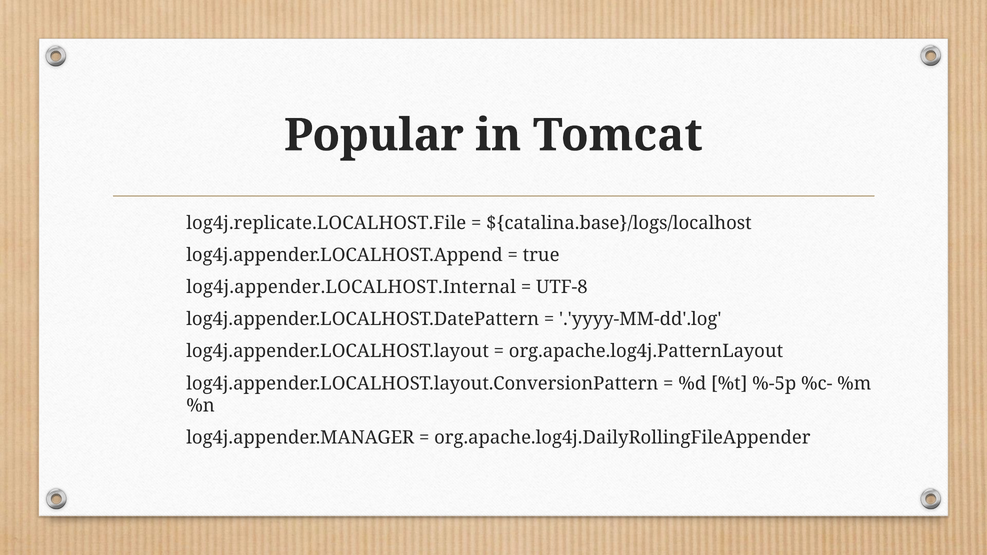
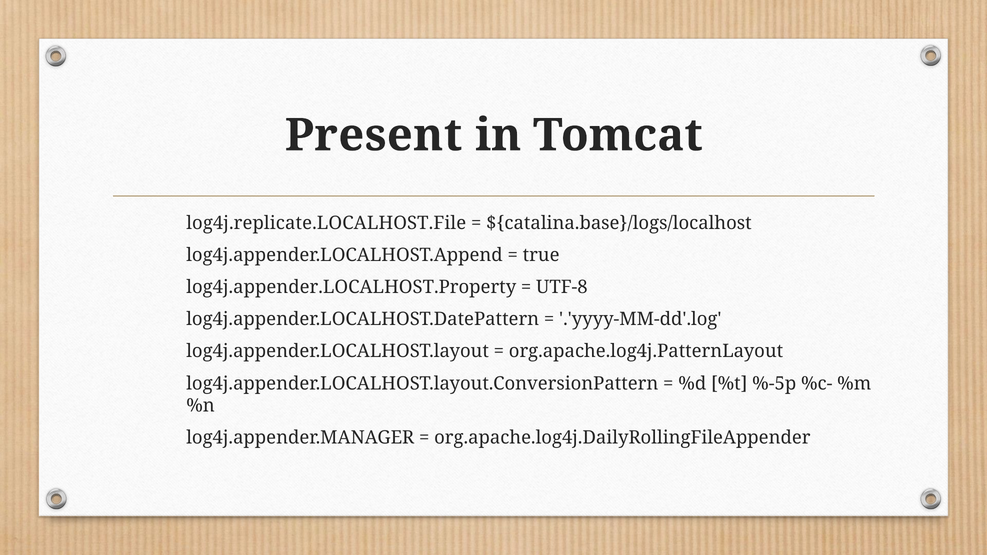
Popular: Popular -> Present
log4j.appender.LOCALHOST.Internal: log4j.appender.LOCALHOST.Internal -> log4j.appender.LOCALHOST.Property
